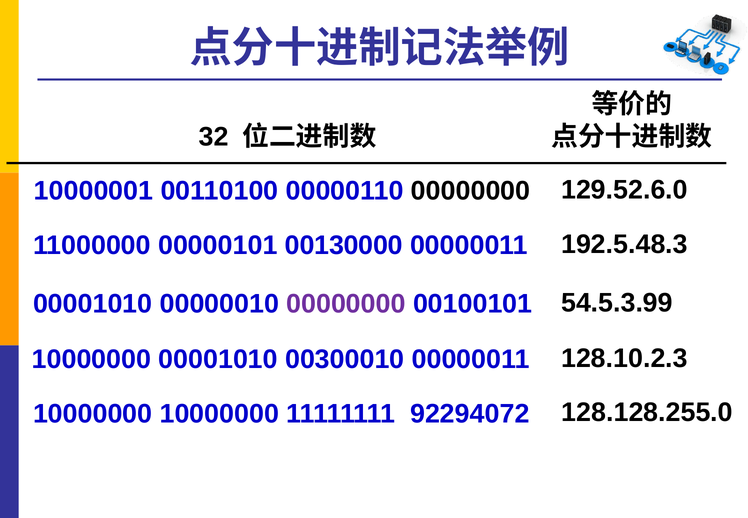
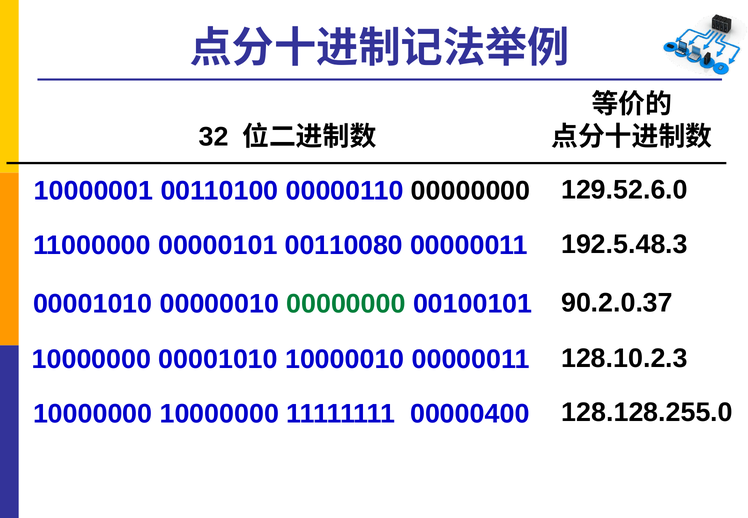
00130000: 00130000 -> 00110080
00000000 at (346, 304) colour: purple -> green
54.5.3.99: 54.5.3.99 -> 90.2.0.37
00300010: 00300010 -> 10000010
92294072: 92294072 -> 00000400
